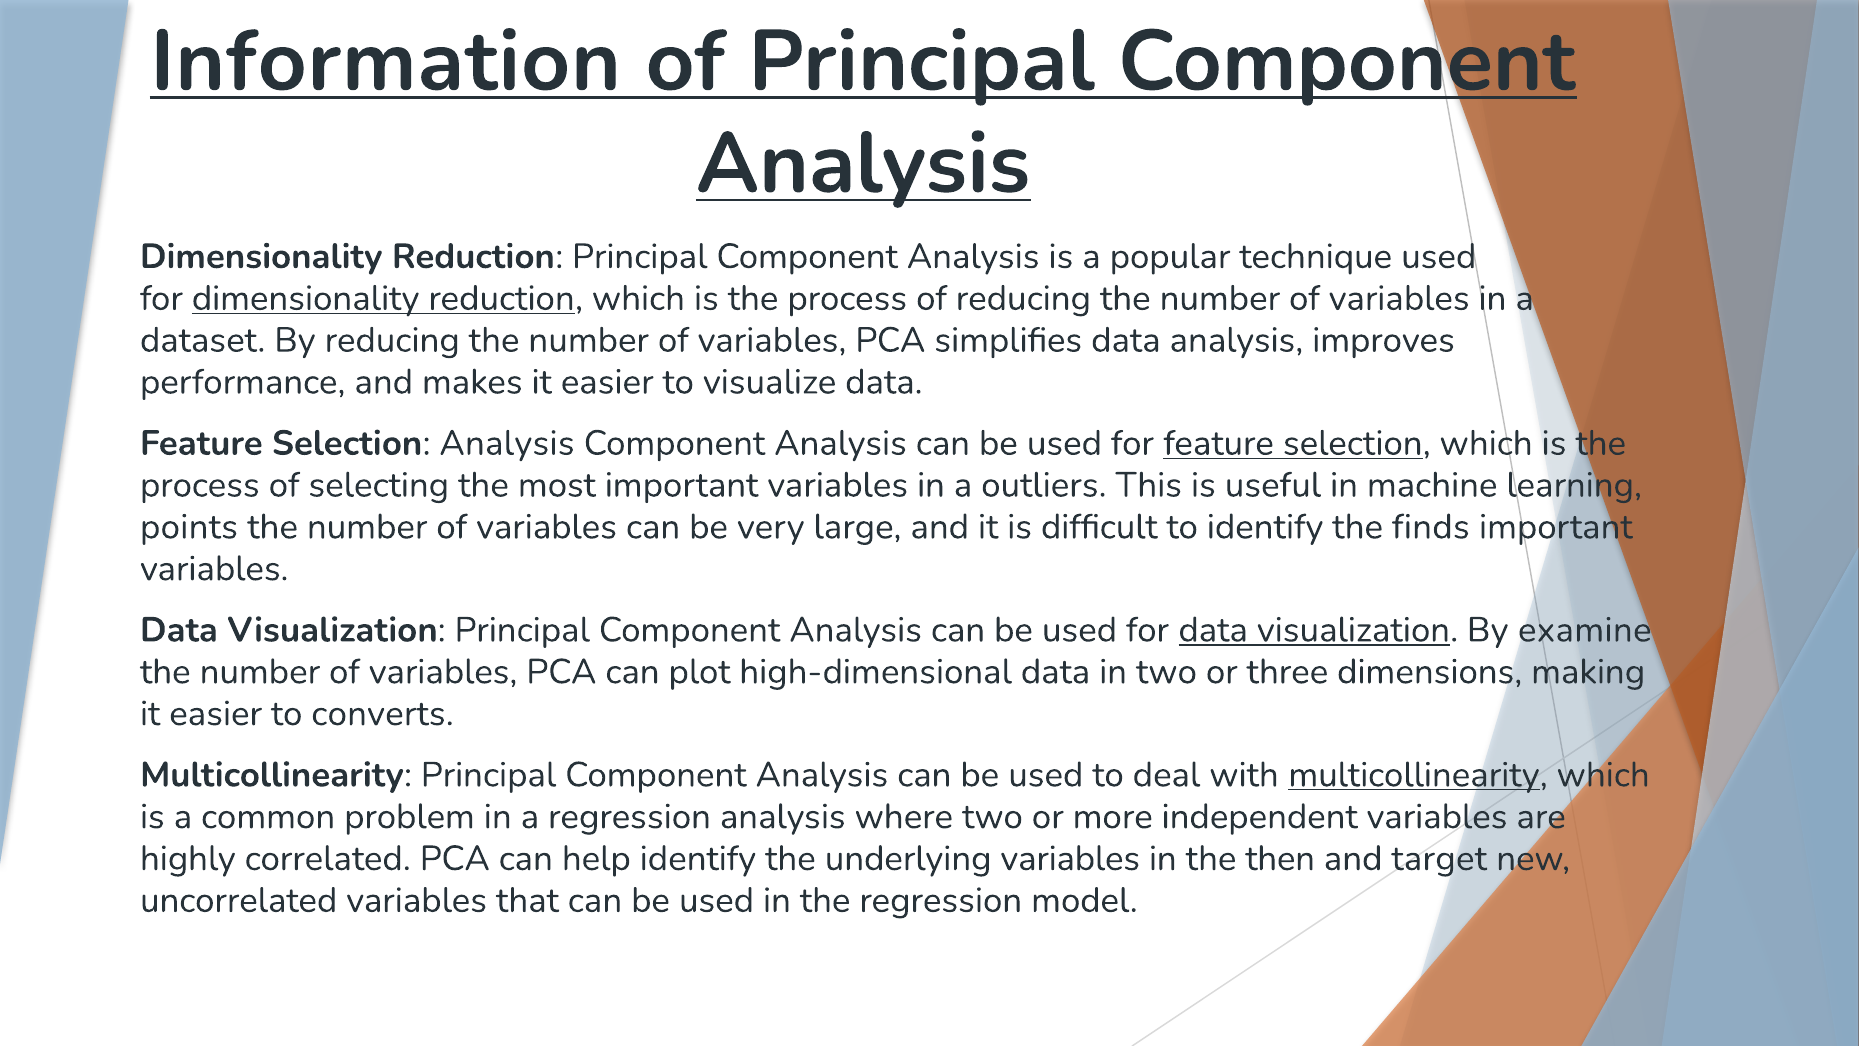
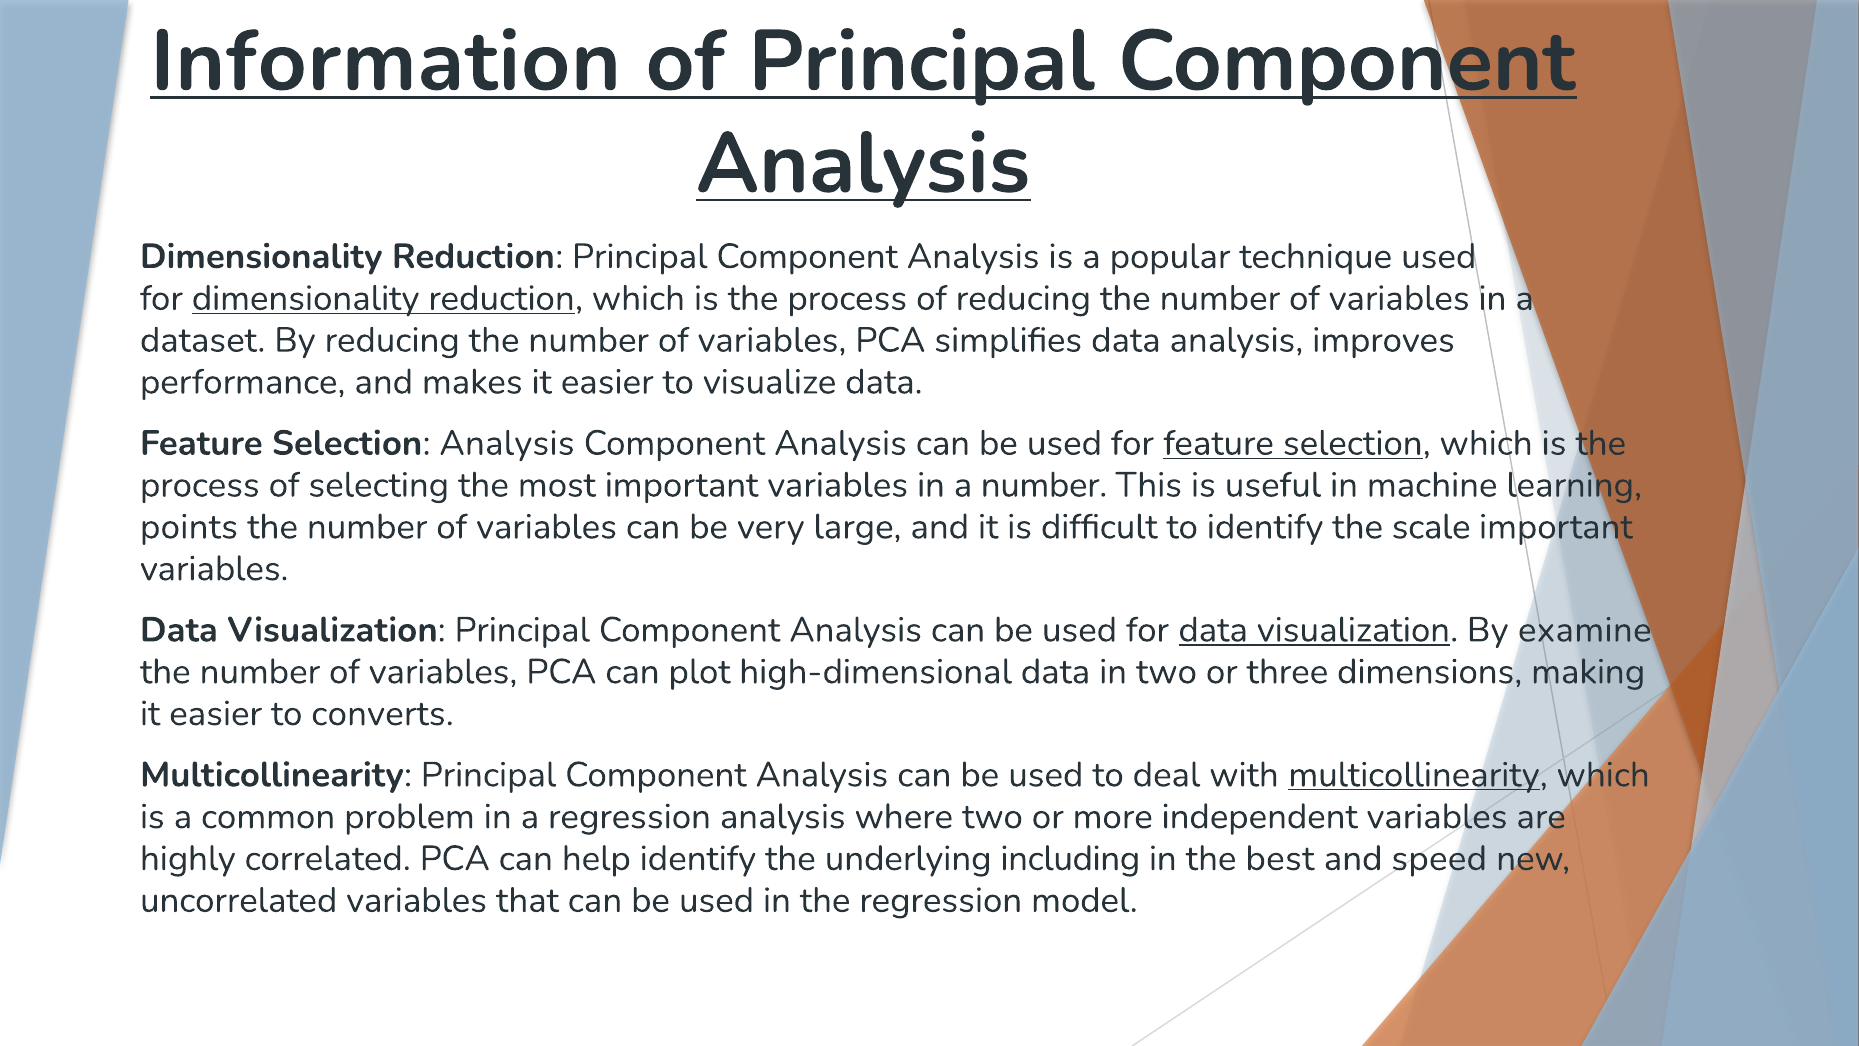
a outliers: outliers -> number
finds: finds -> scale
underlying variables: variables -> including
then: then -> best
target: target -> speed
